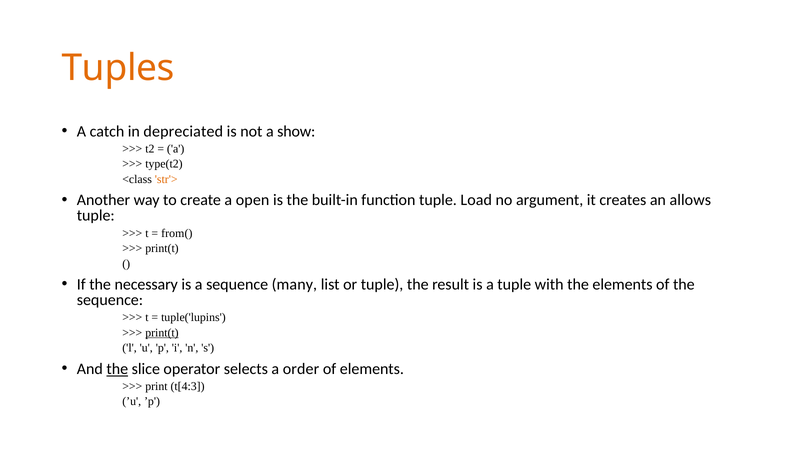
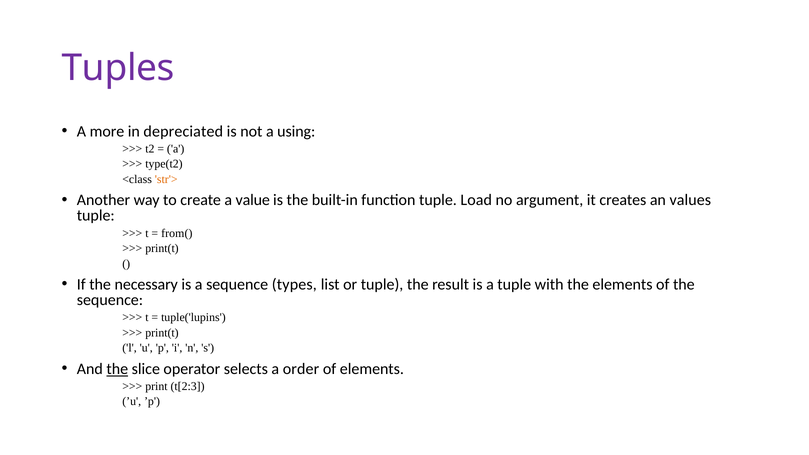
Tuples colour: orange -> purple
catch: catch -> more
show: show -> using
open: open -> value
allows: allows -> values
many: many -> types
print(t at (162, 333) underline: present -> none
t[4:3: t[4:3 -> t[2:3
